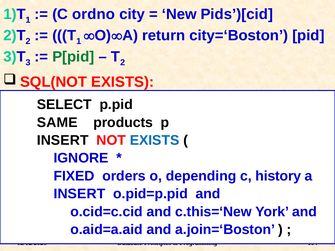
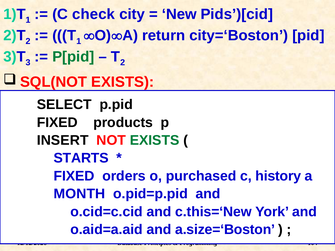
ordno: ordno -> check
SAME at (57, 123): SAME -> FIXED
EXISTS at (155, 140) colour: blue -> green
IGNORE: IGNORE -> STARTS
depending: depending -> purchased
INSERT at (79, 194): INSERT -> MONTH
a.join=‘Boston: a.join=‘Boston -> a.size=‘Boston
